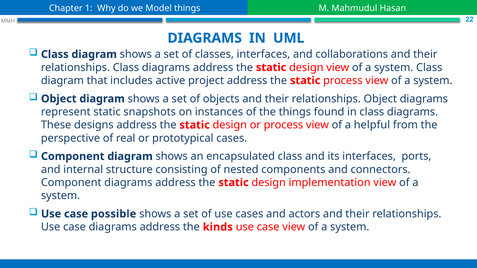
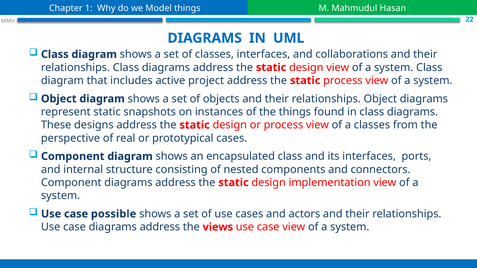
a helpful: helpful -> classes
kinds: kinds -> views
